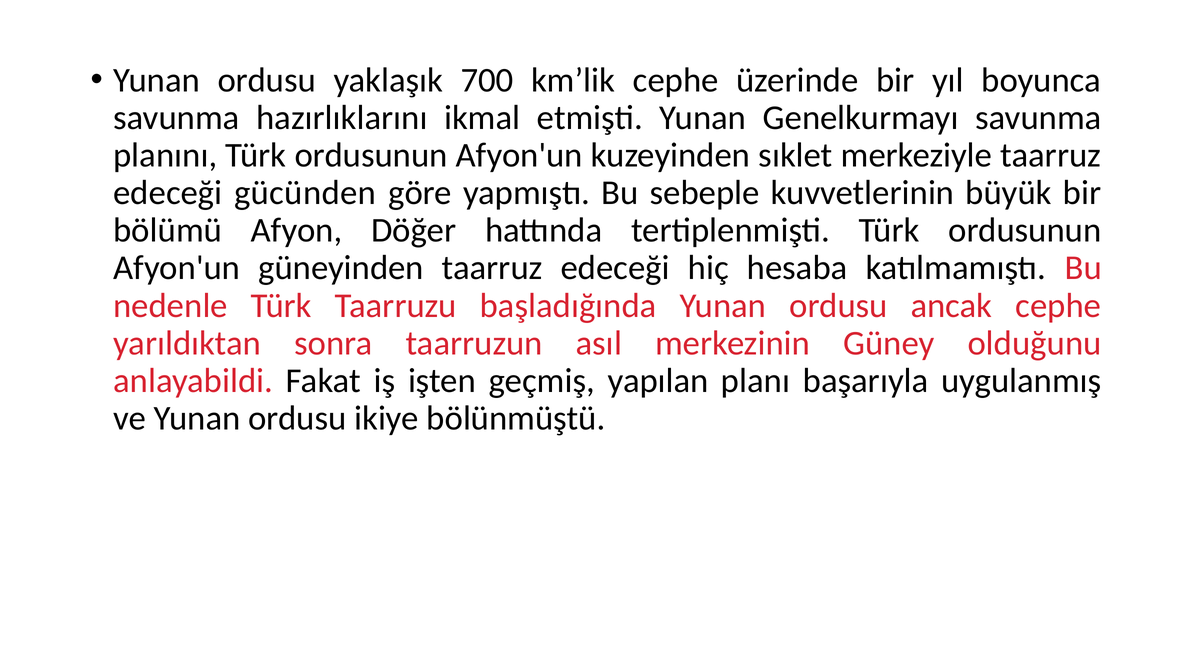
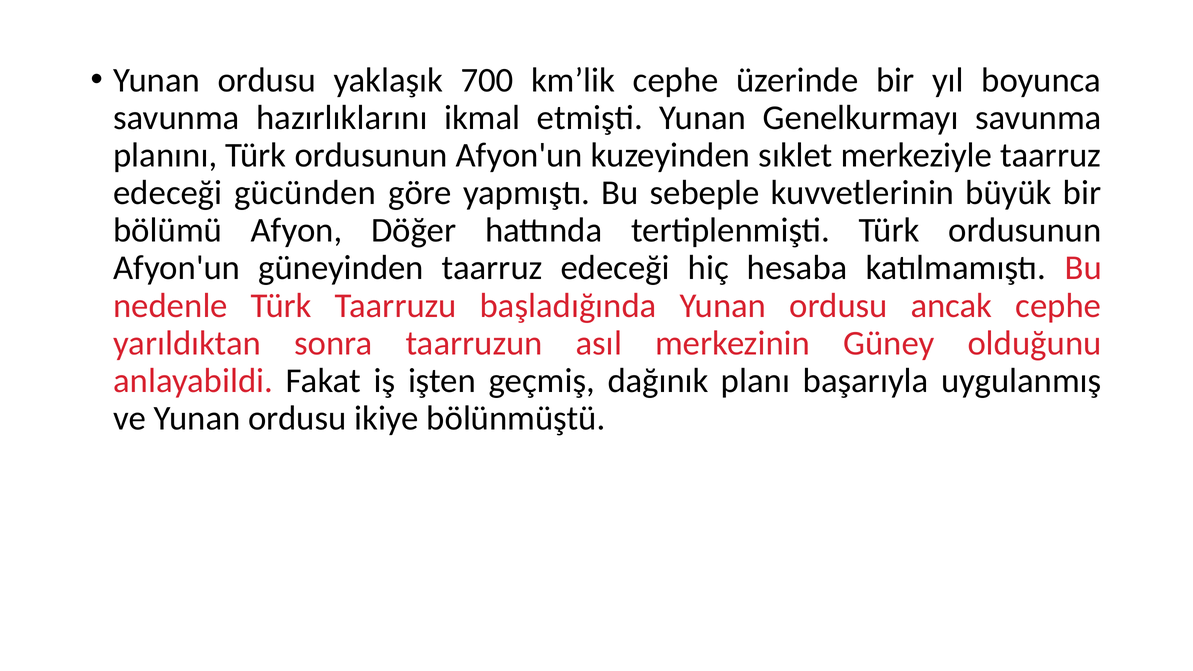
yapılan: yapılan -> dağınık
